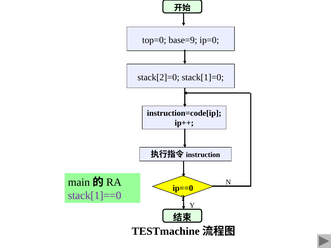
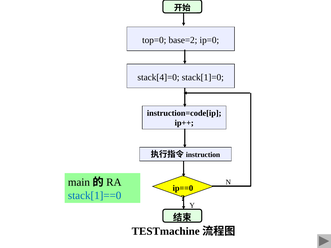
base=9: base=9 -> base=2
stack[2]=0: stack[2]=0 -> stack[4]=0
stack[1]==0 colour: purple -> blue
